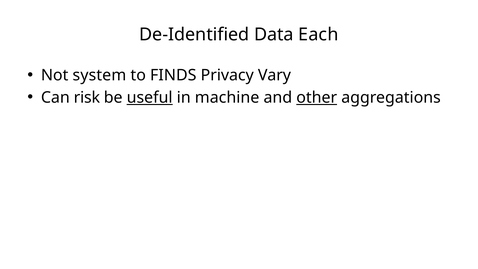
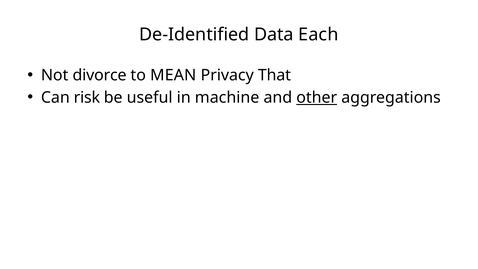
system: system -> divorce
FINDS: FINDS -> MEAN
Vary: Vary -> That
useful underline: present -> none
